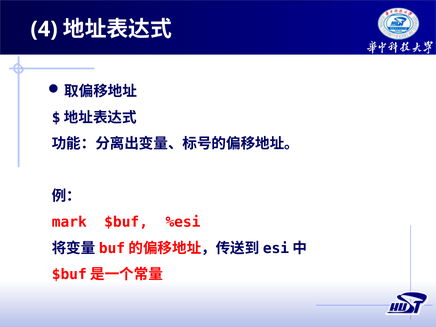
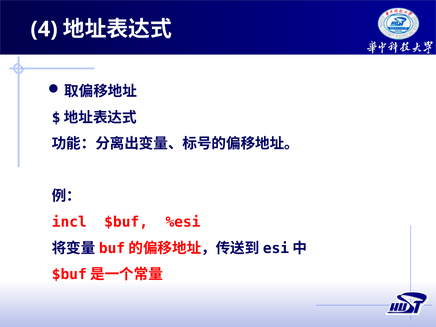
mark: mark -> incl
